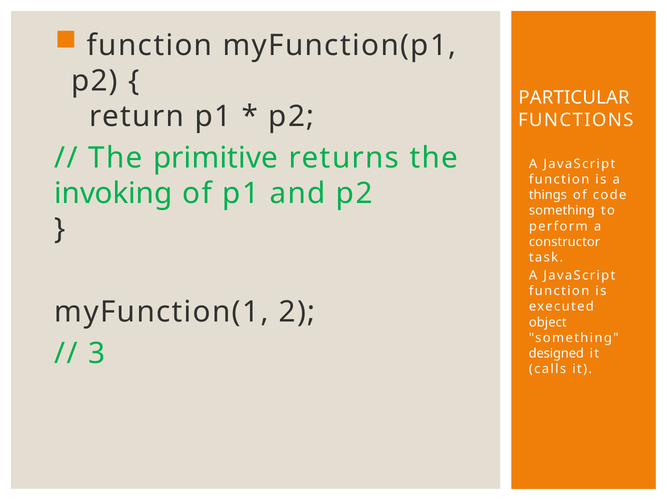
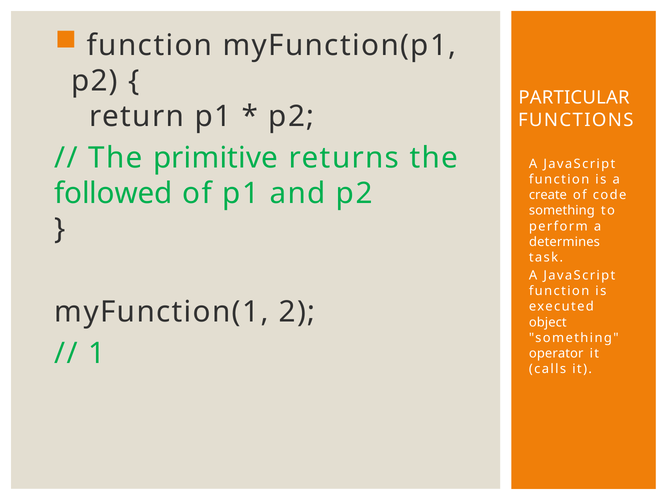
invoking: invoking -> followed
things: things -> create
constructor: constructor -> determines
3: 3 -> 1
designed: designed -> operator
